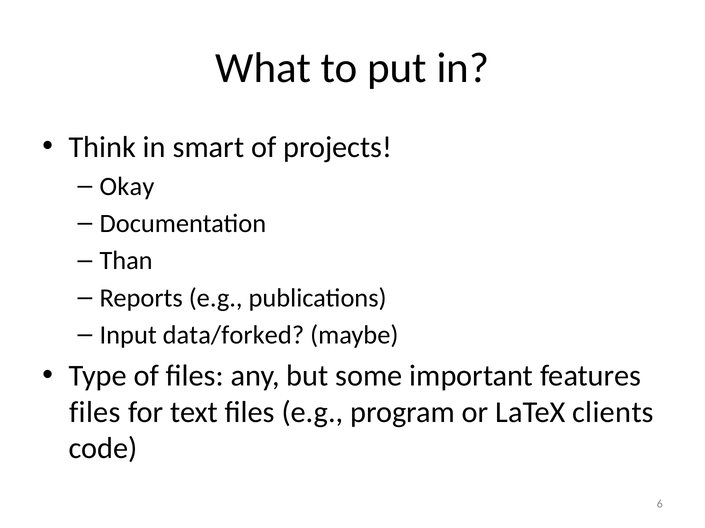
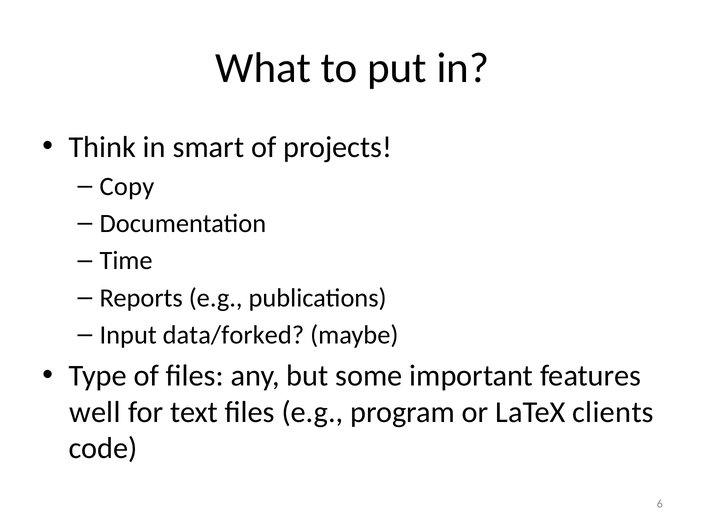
Okay: Okay -> Copy
Than: Than -> Time
files at (95, 413): files -> well
